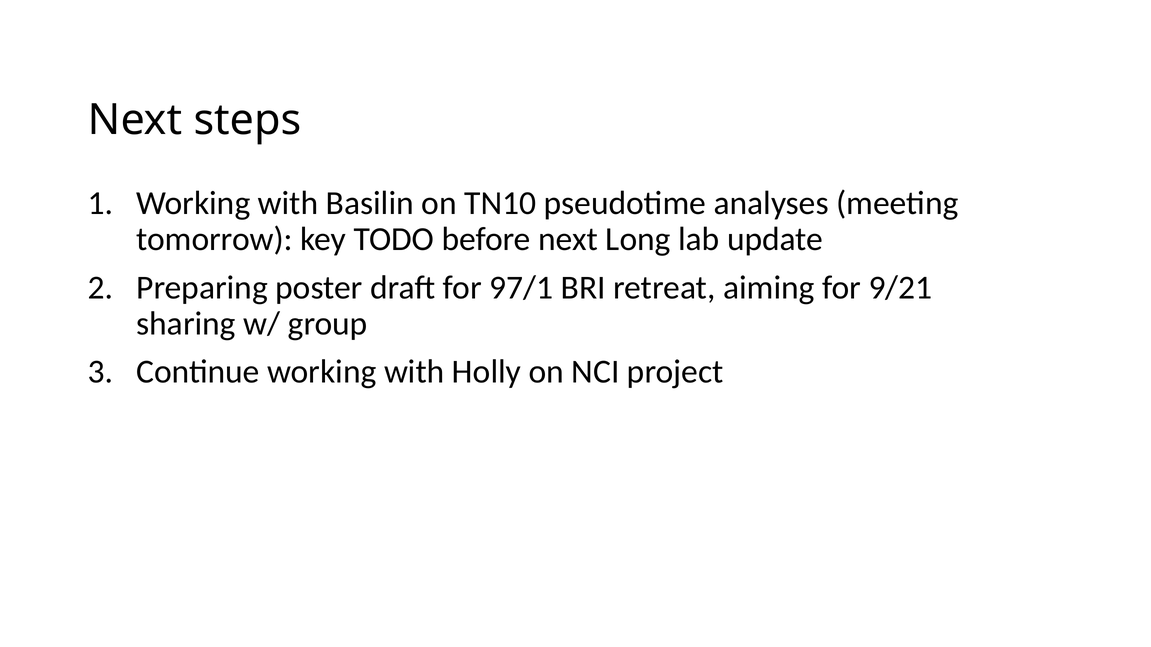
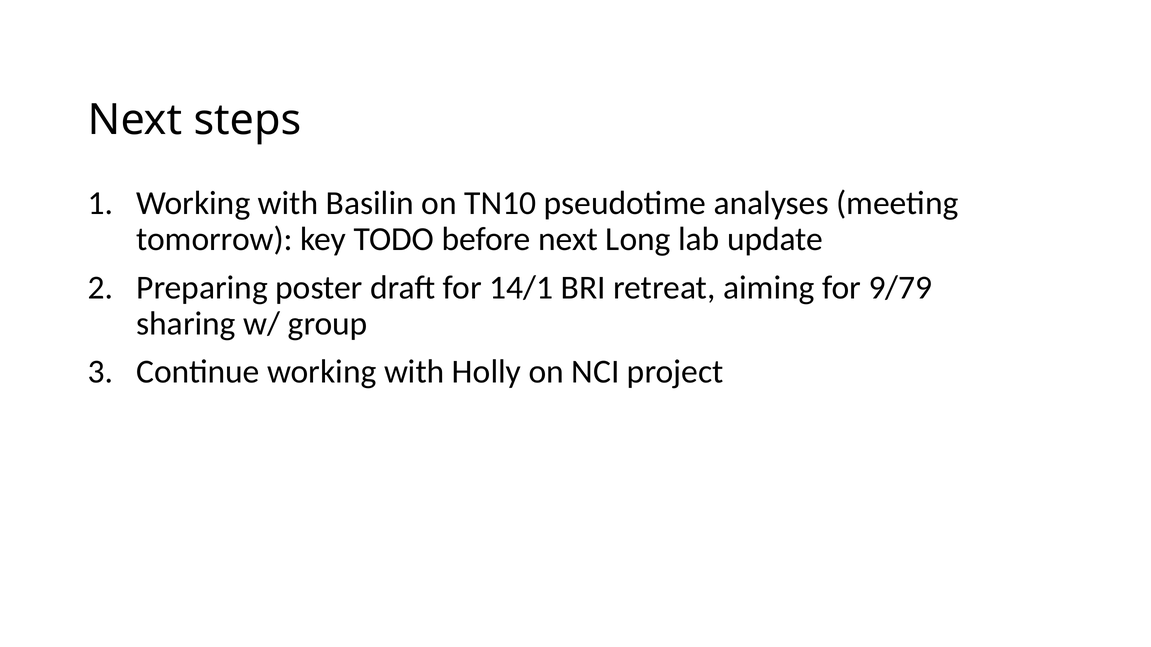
97/1: 97/1 -> 14/1
9/21: 9/21 -> 9/79
